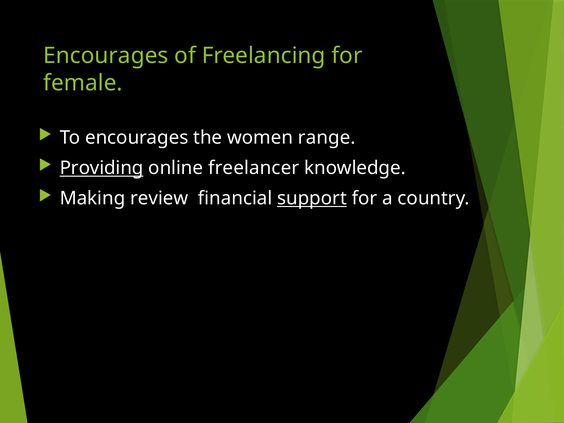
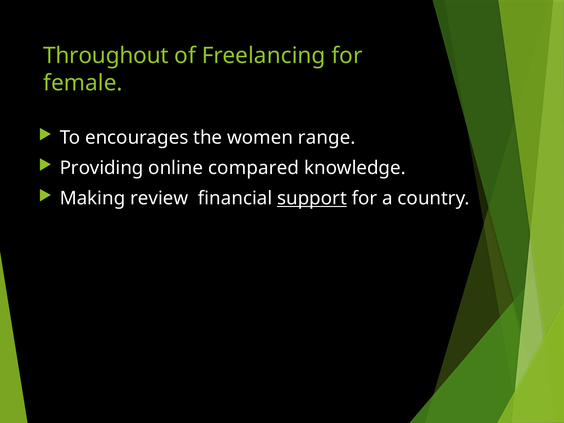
Encourages at (106, 56): Encourages -> Throughout
Providing underline: present -> none
freelancer: freelancer -> compared
